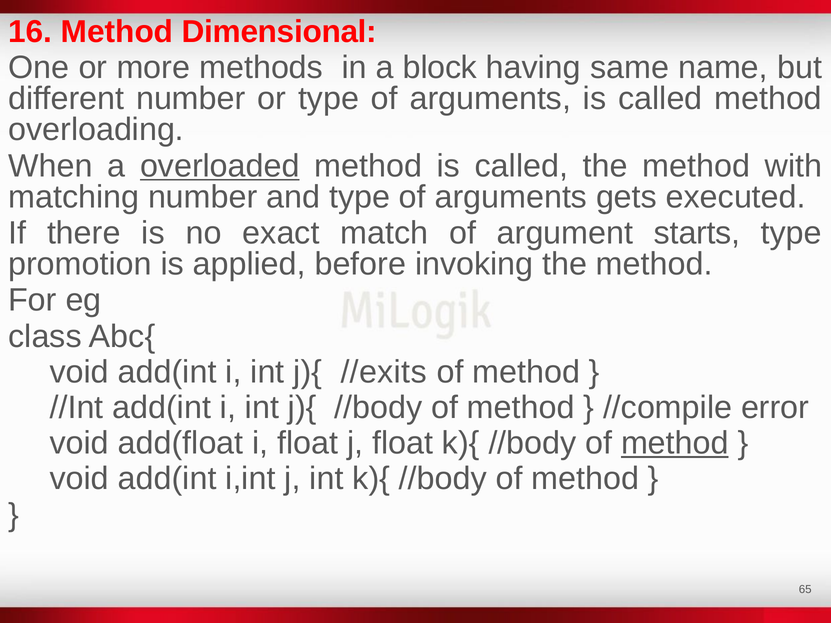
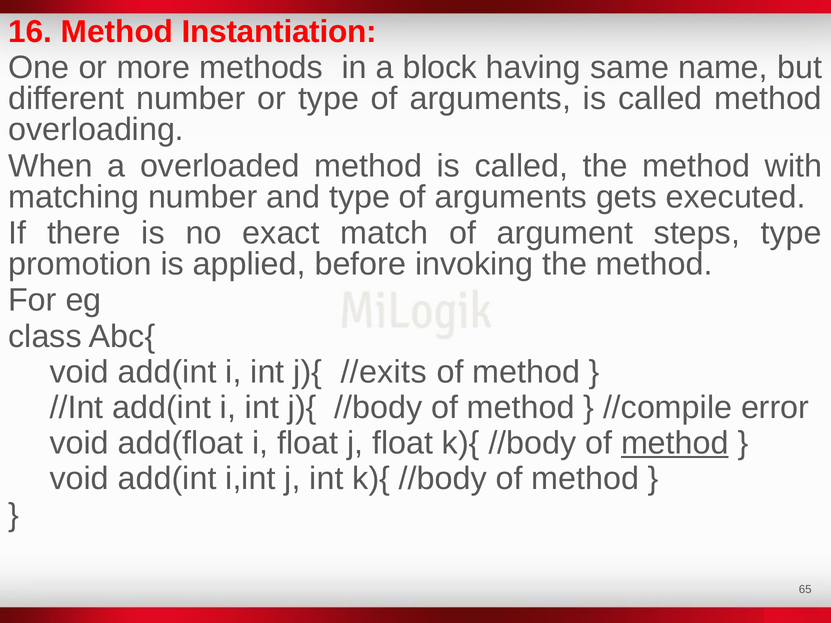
Dimensional: Dimensional -> Instantiation
overloaded underline: present -> none
starts: starts -> steps
